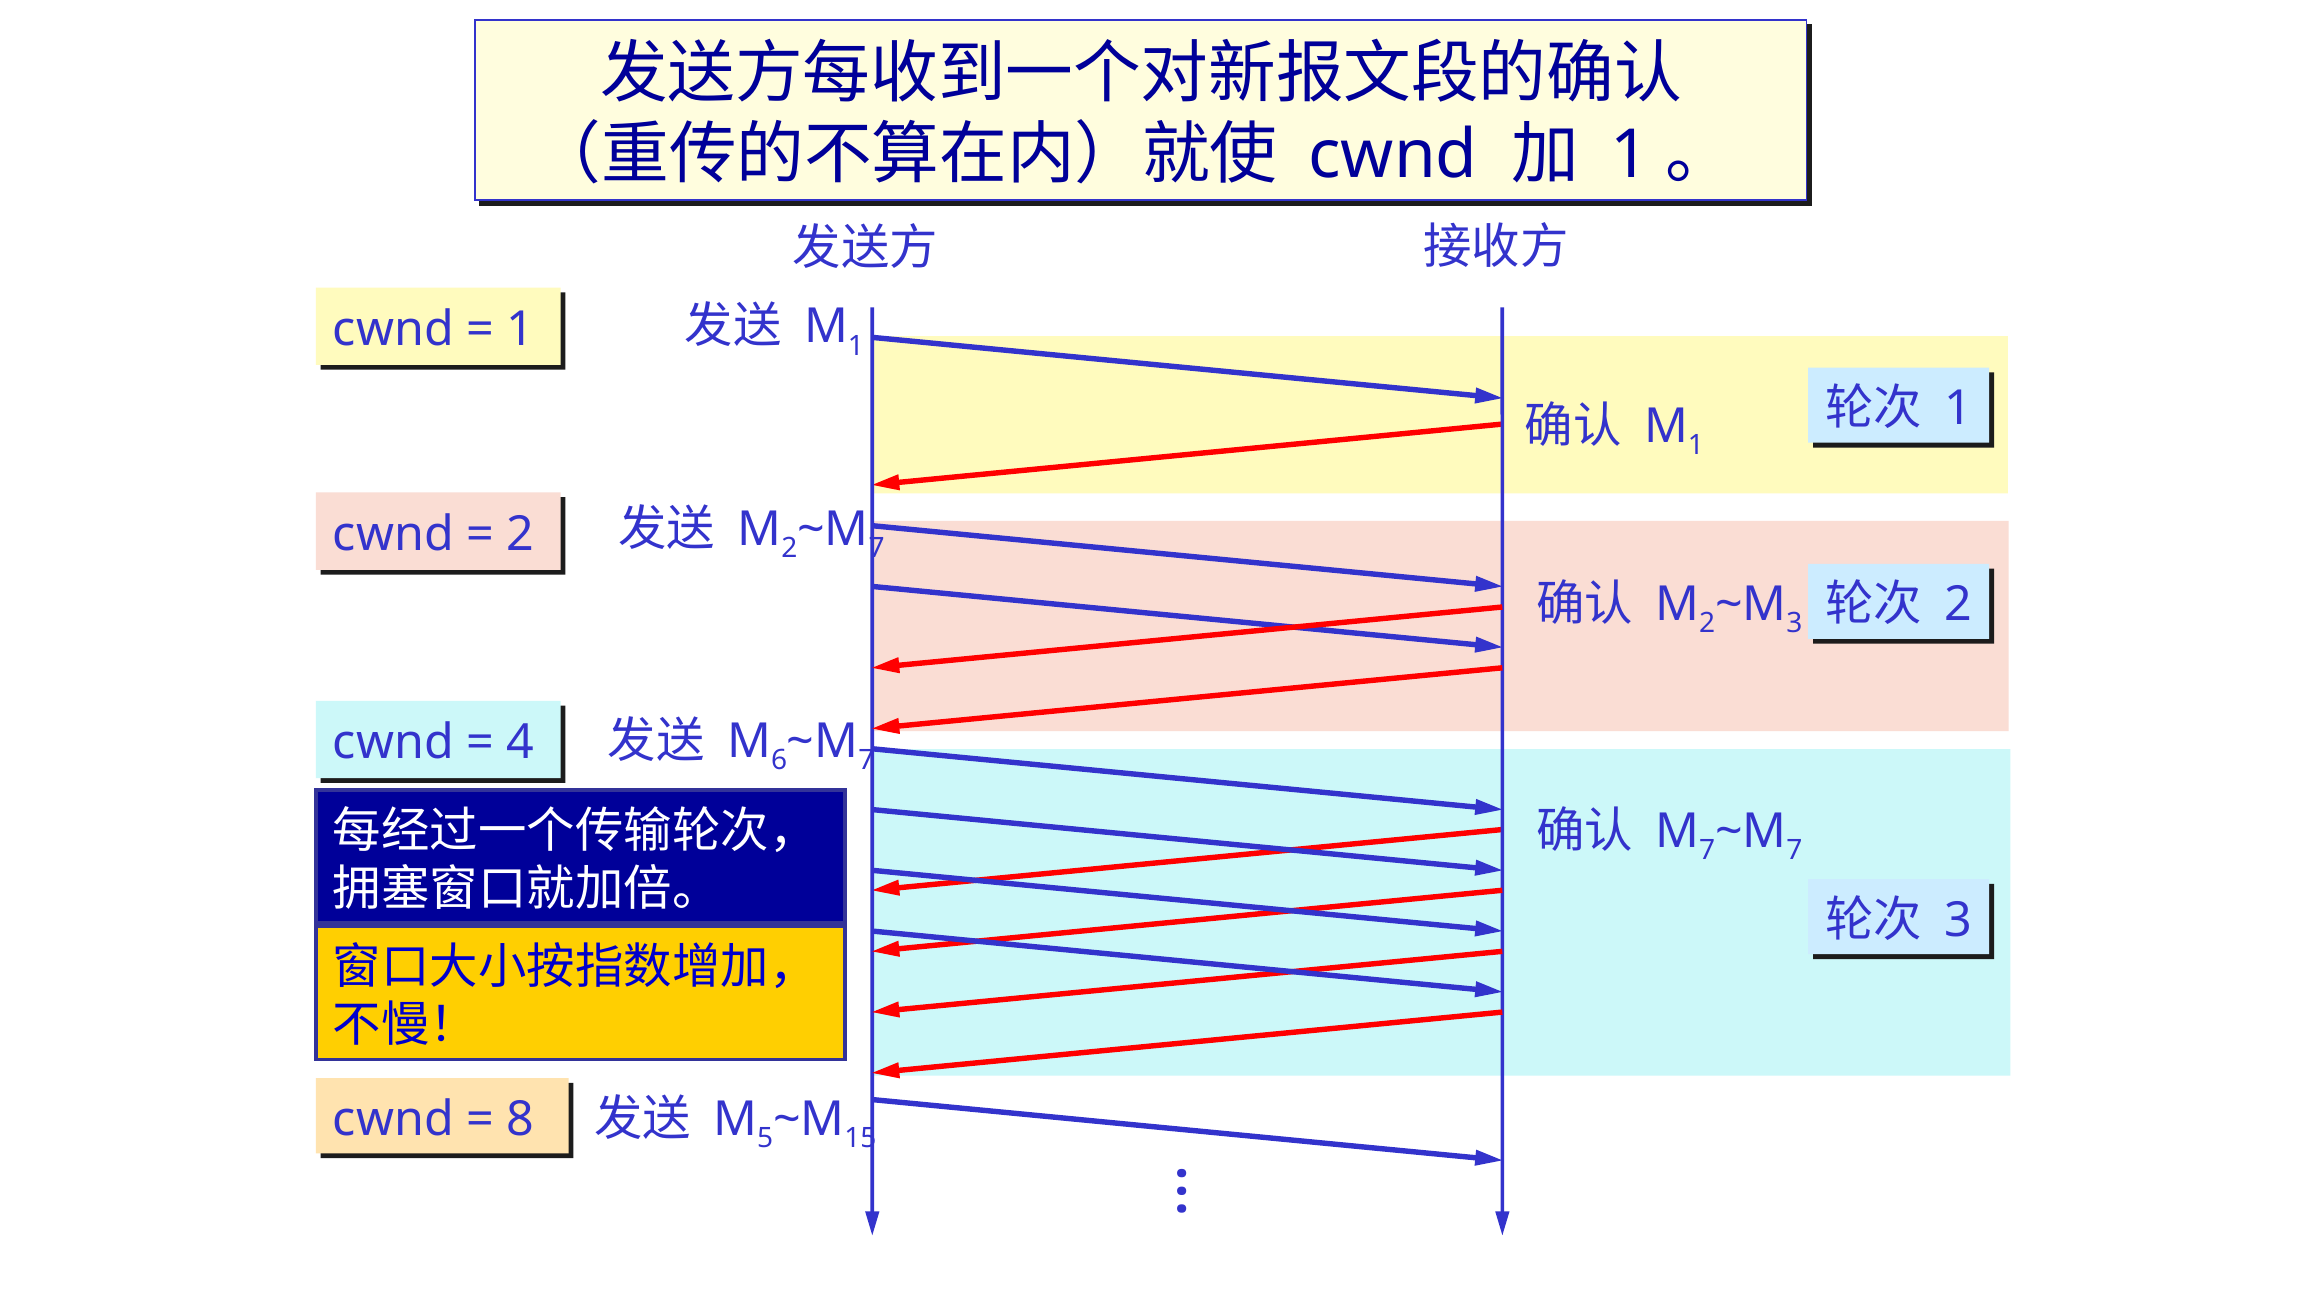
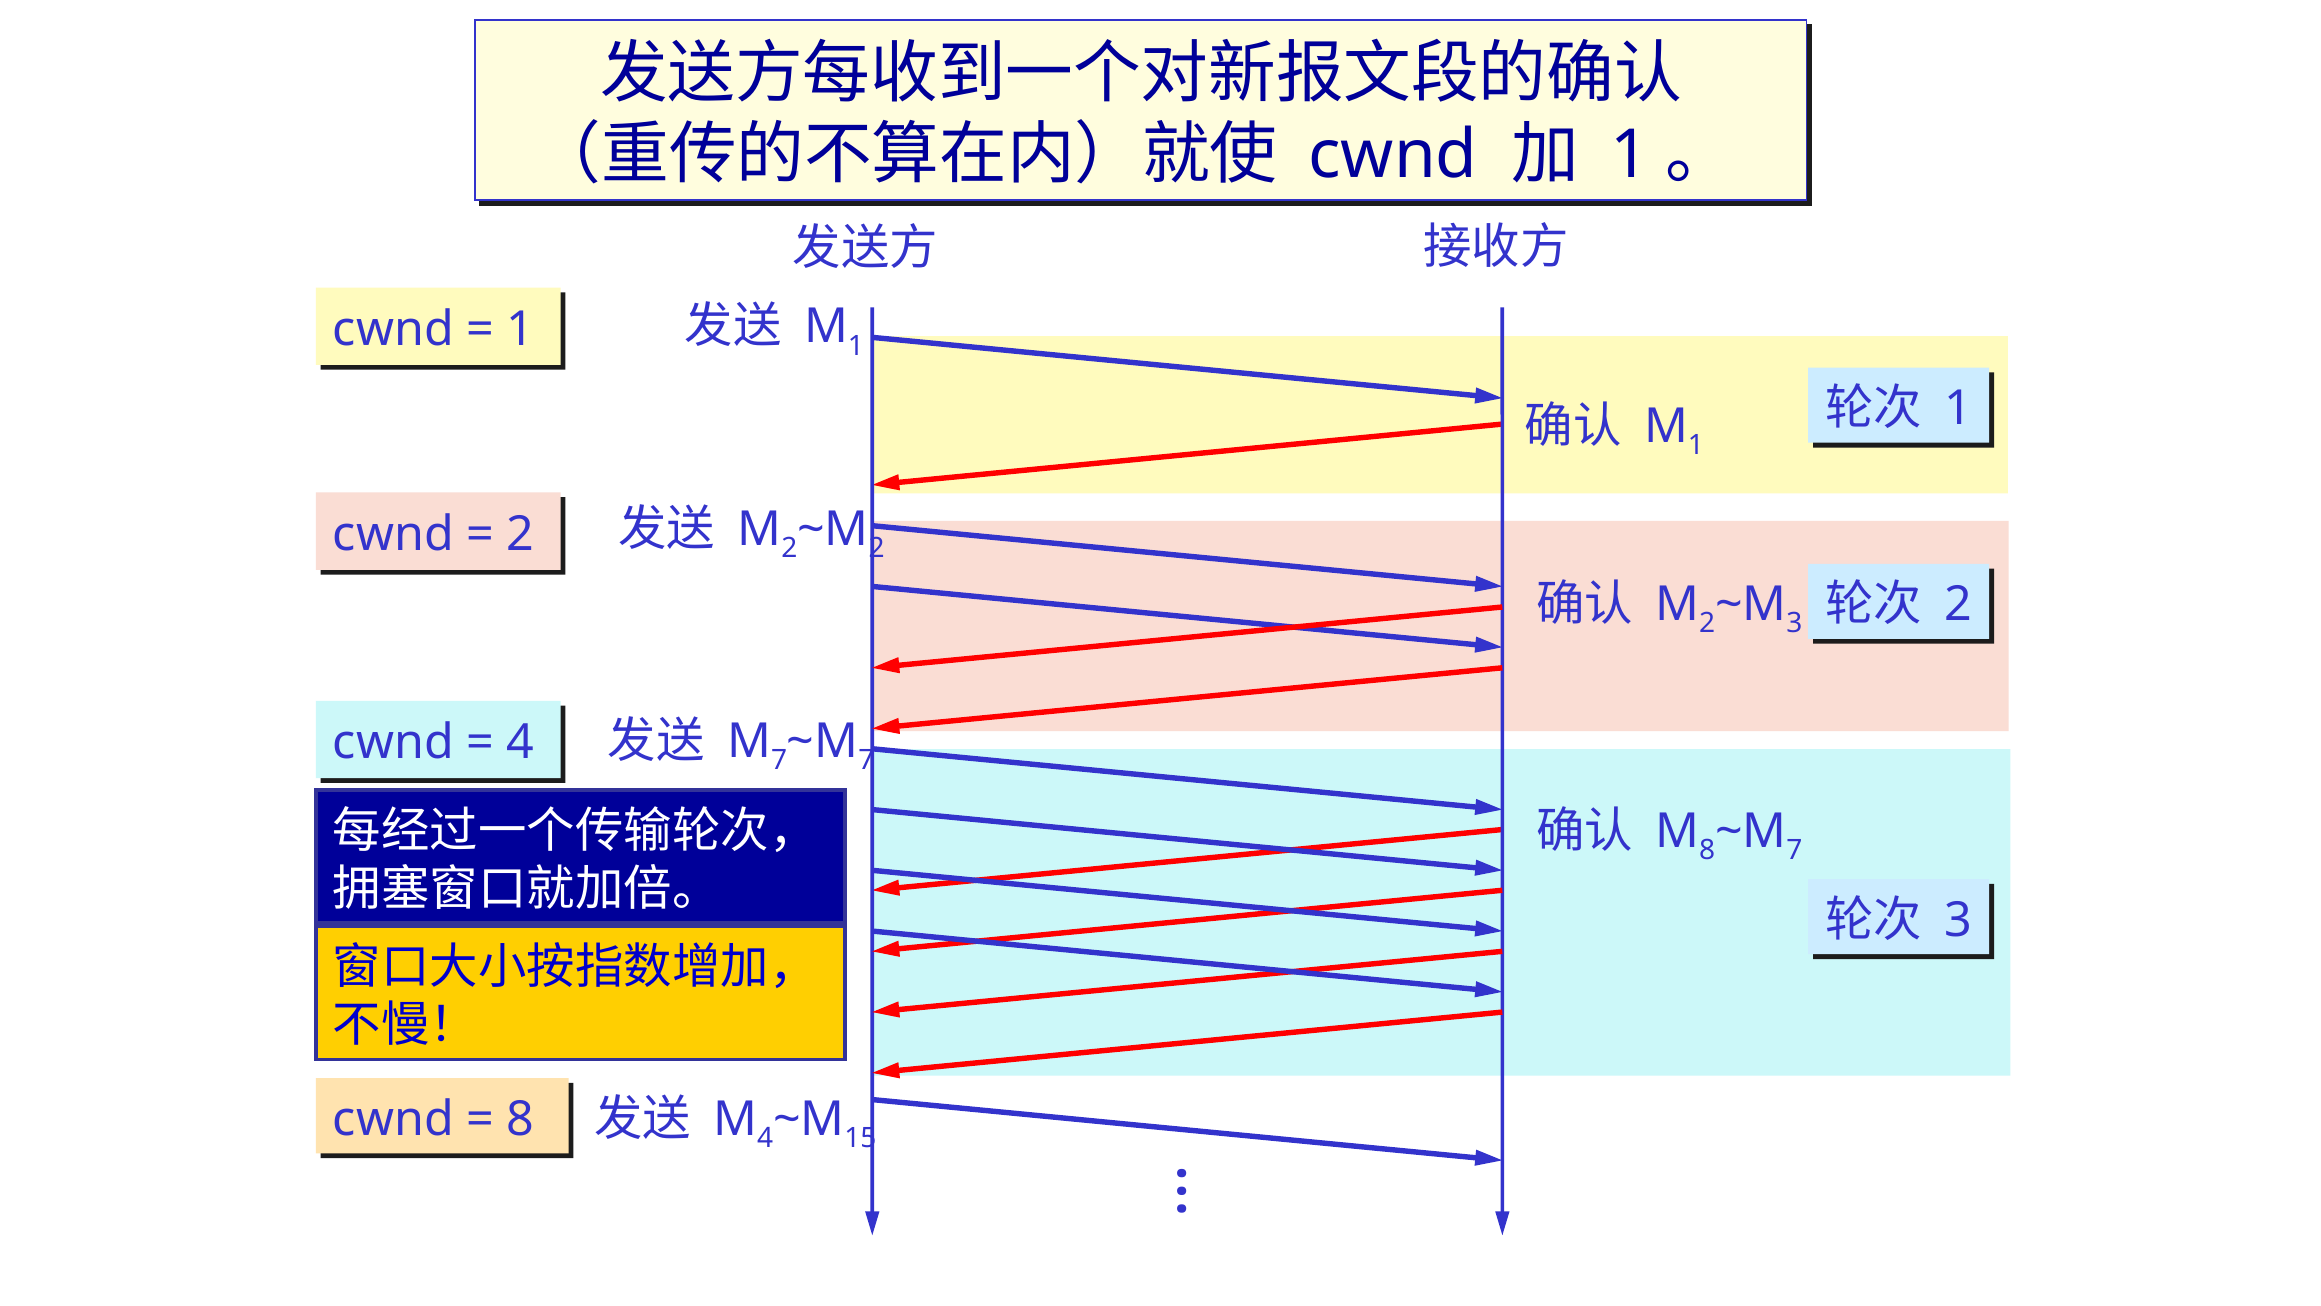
7 at (877, 548): 7 -> 2
6 at (779, 760): 6 -> 7
7 at (1707, 850): 7 -> 8
5 at (765, 1138): 5 -> 4
